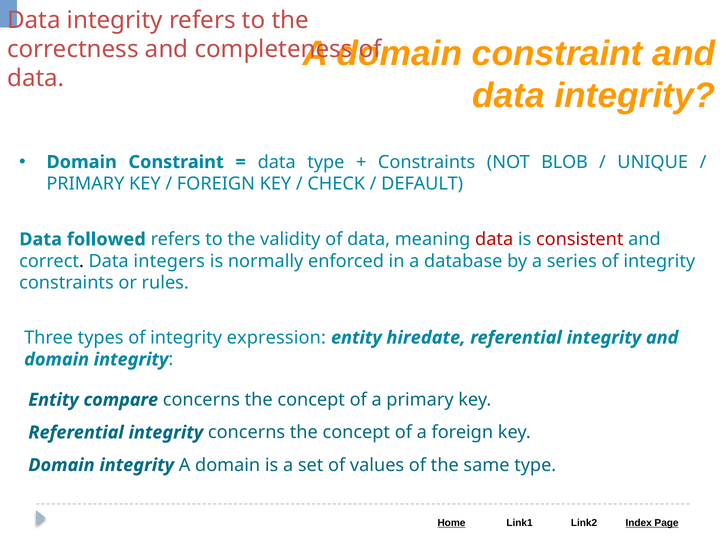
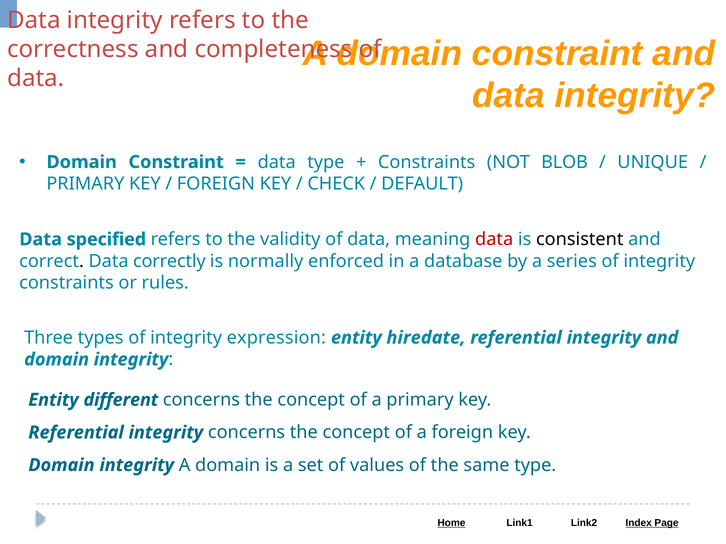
followed: followed -> specified
consistent colour: red -> black
integers: integers -> correctly
compare: compare -> different
